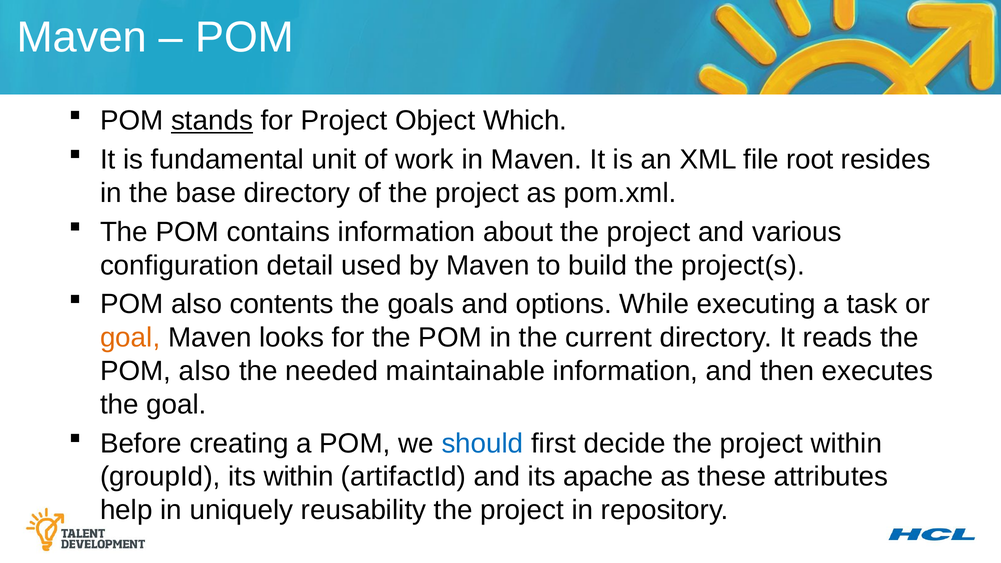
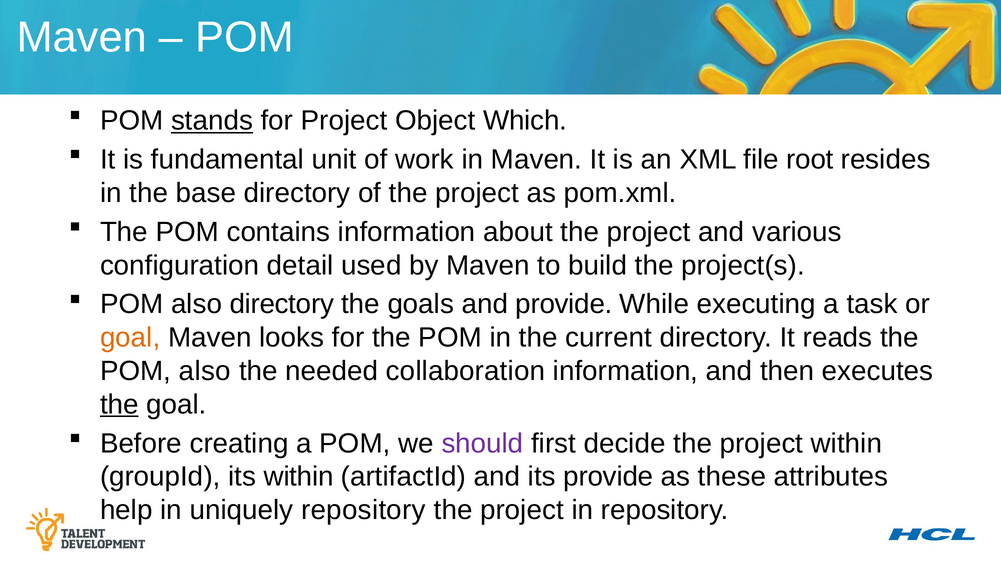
also contents: contents -> directory
and options: options -> provide
maintainable: maintainable -> collaboration
the at (119, 404) underline: none -> present
should colour: blue -> purple
its apache: apache -> provide
uniquely reusability: reusability -> repository
